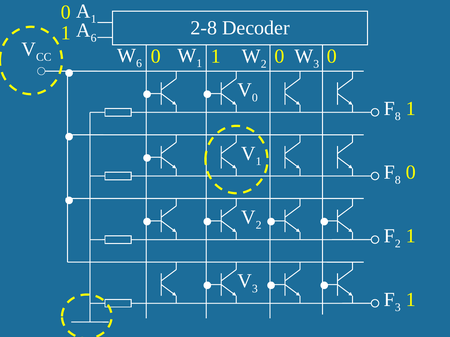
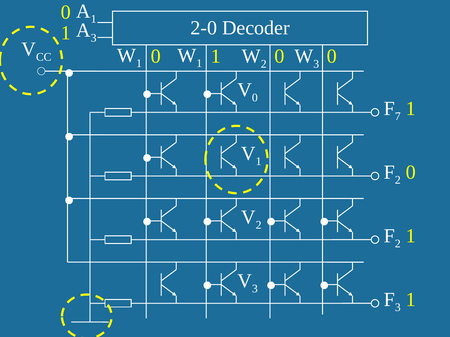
2-8: 2-8 -> 2-0
6 at (94, 38): 6 -> 3
6 at (139, 63): 6 -> 1
8 at (398, 117): 8 -> 7
8 at (398, 180): 8 -> 2
